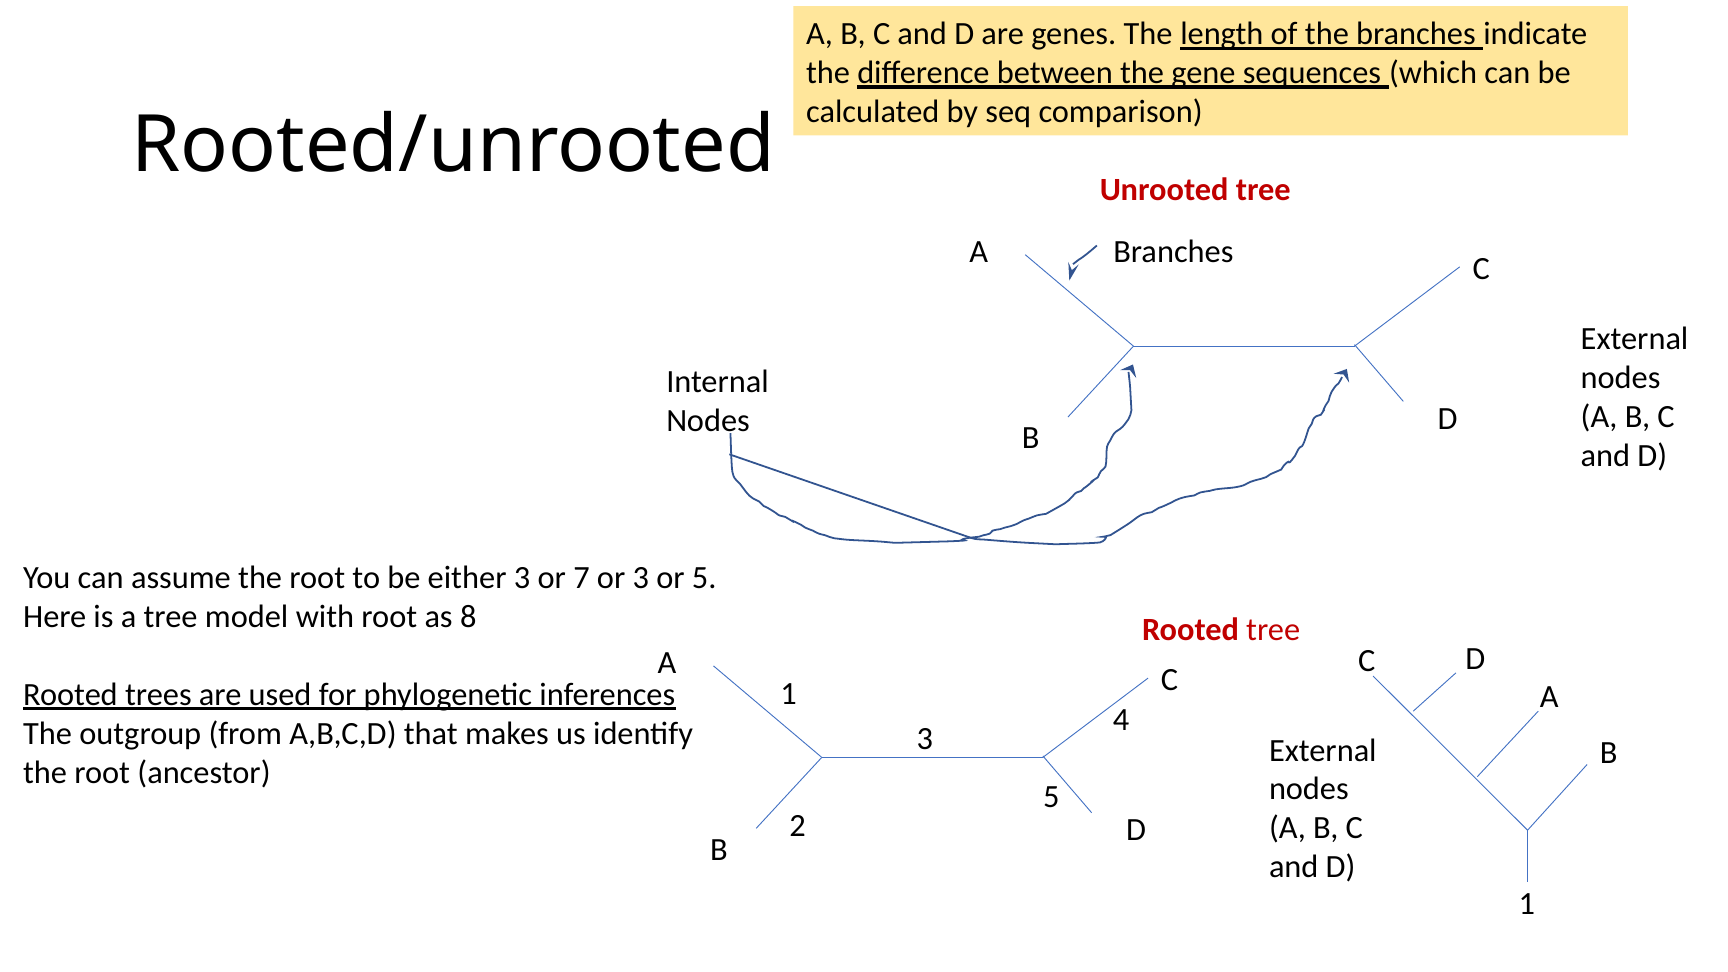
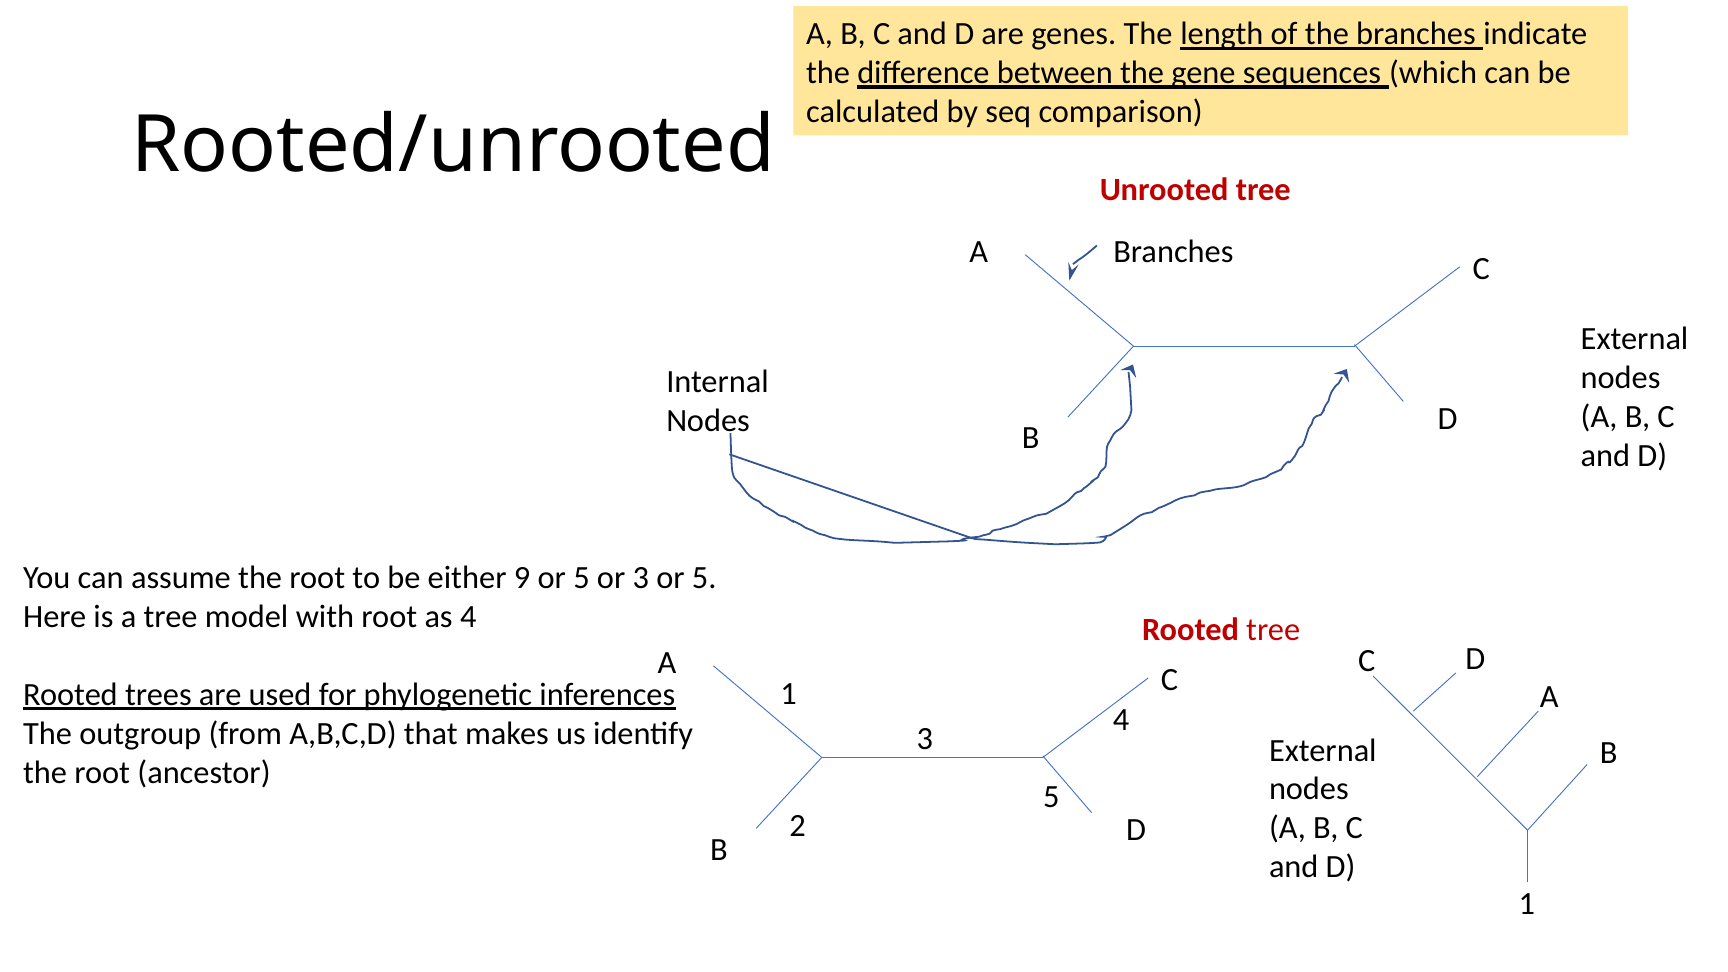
either 3: 3 -> 9
7 at (582, 578): 7 -> 5
as 8: 8 -> 4
